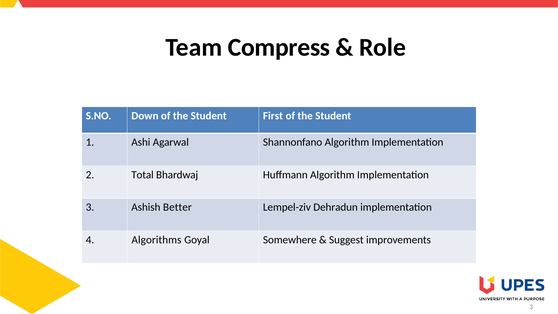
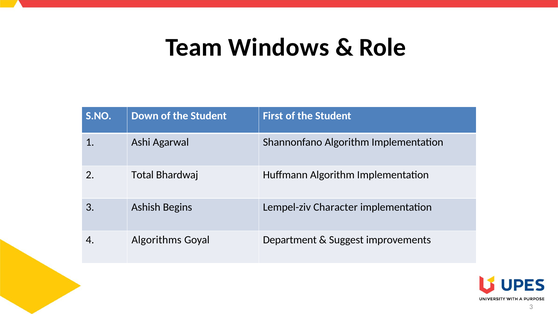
Compress: Compress -> Windows
Better: Better -> Begins
Dehradun: Dehradun -> Character
Somewhere: Somewhere -> Department
